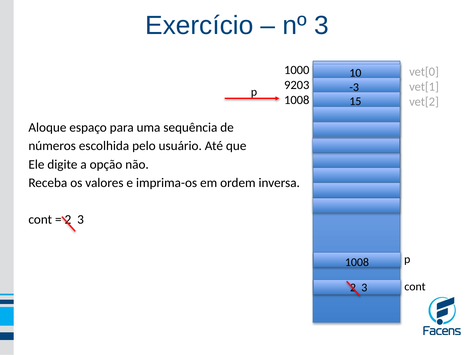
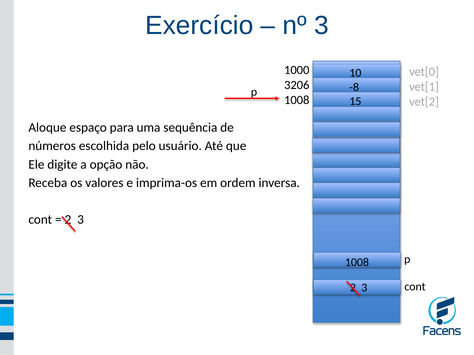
9203: 9203 -> 3206
-3: -3 -> -8
